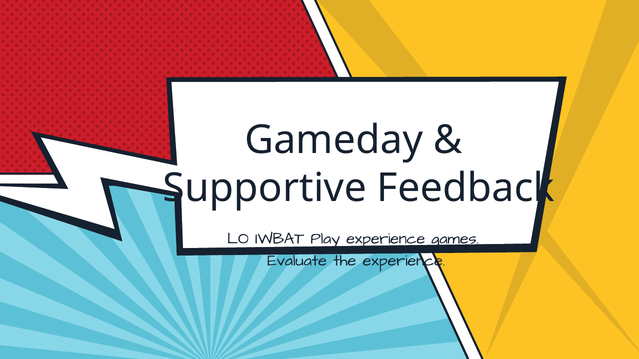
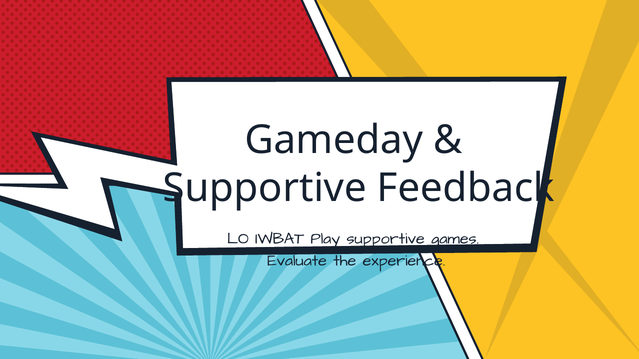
Play experience: experience -> supportive
